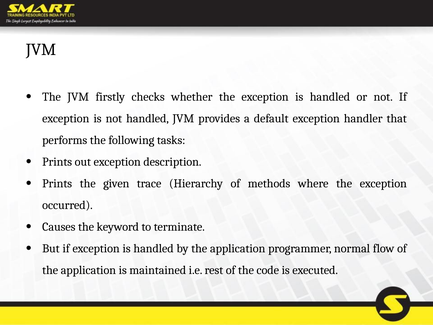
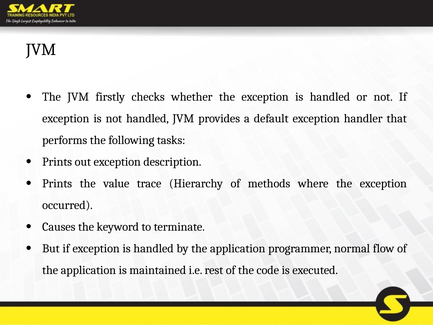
given: given -> value
